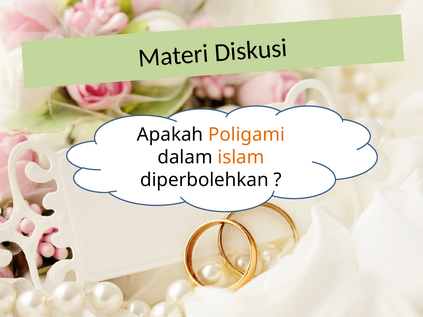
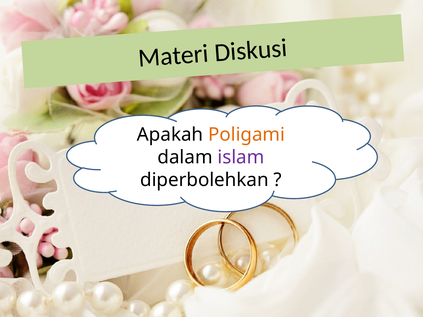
islam colour: orange -> purple
